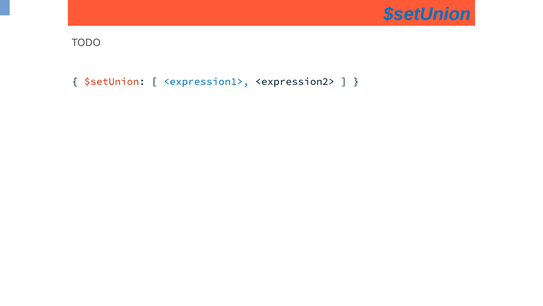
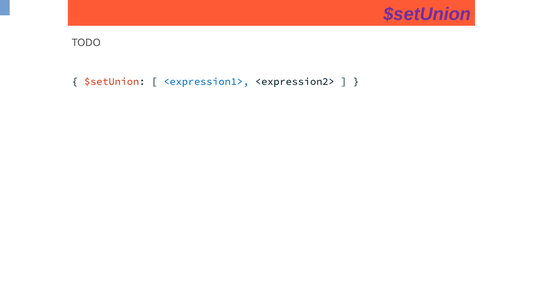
$setUnion at (427, 14) colour: blue -> purple
